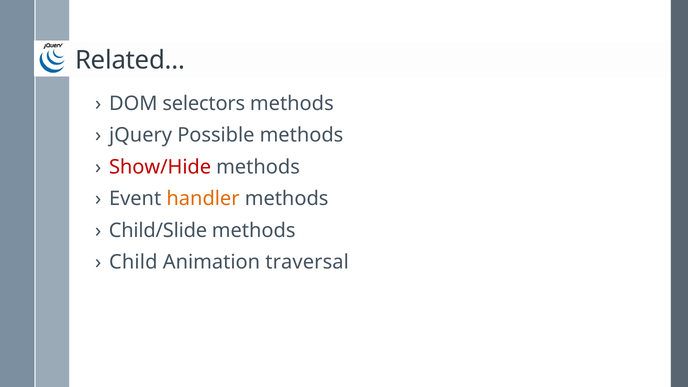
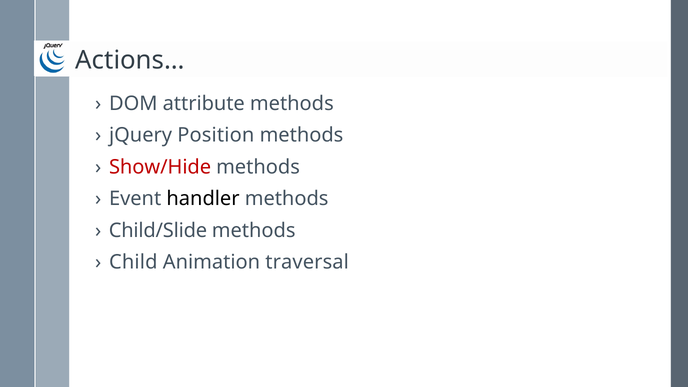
Related…: Related… -> Actions…
selectors: selectors -> attribute
Possible: Possible -> Position
handler colour: orange -> black
